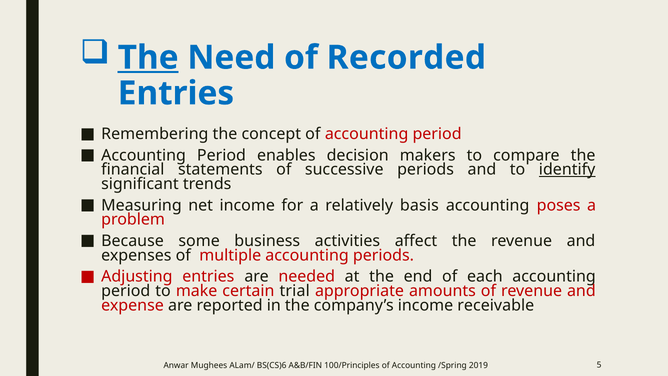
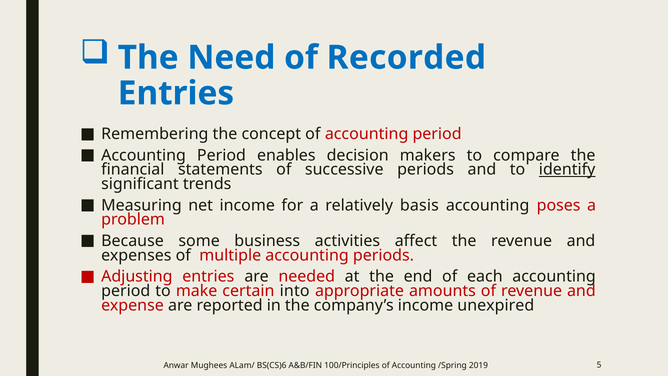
The at (148, 58) underline: present -> none
trial: trial -> into
receivable: receivable -> unexpired
